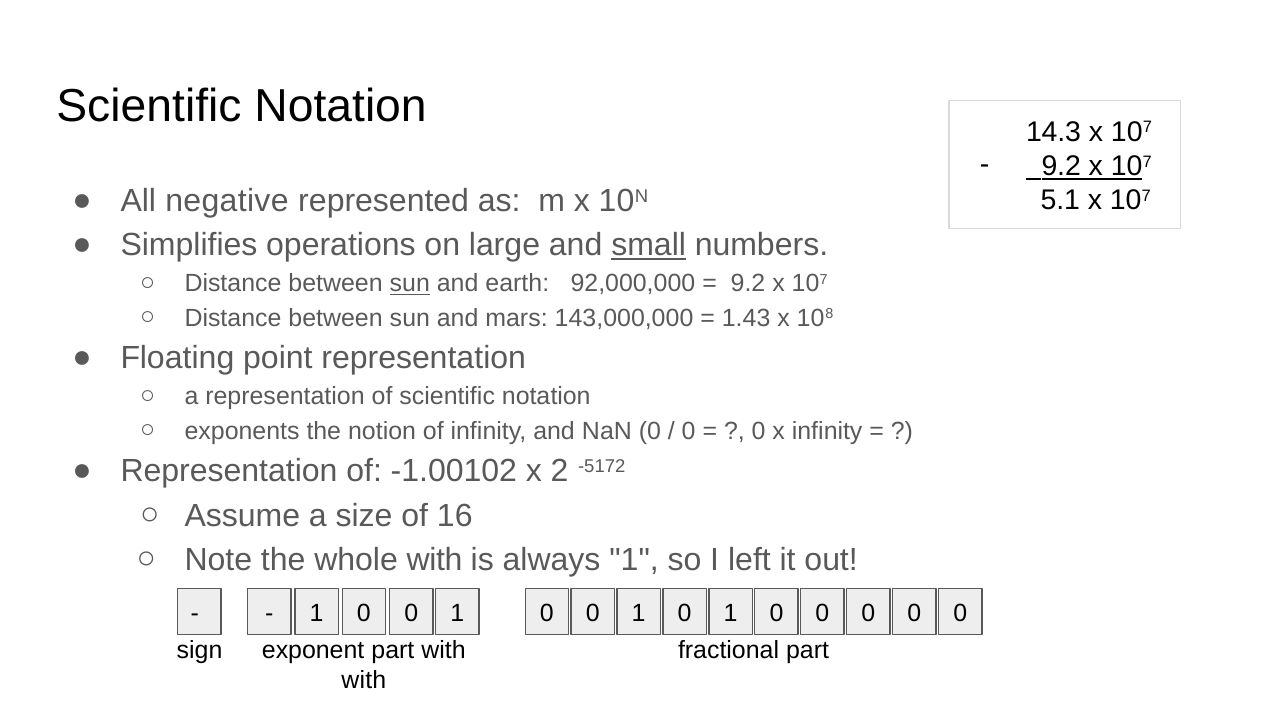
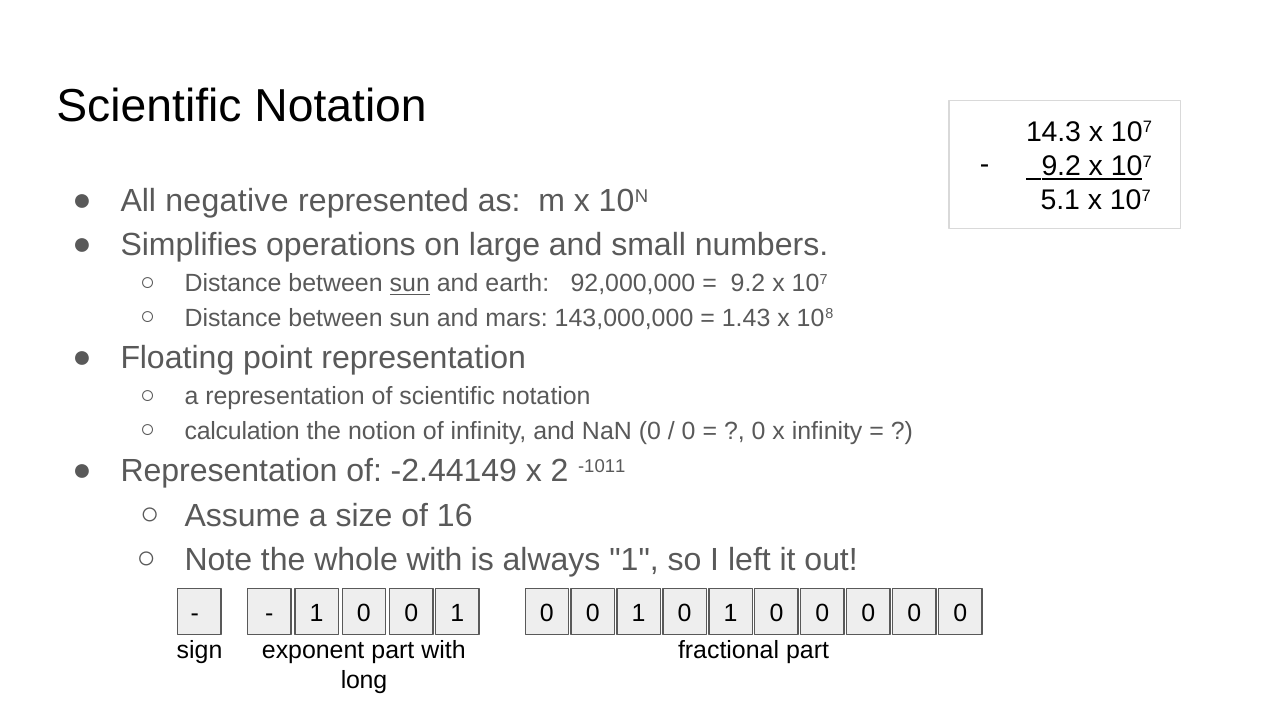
small underline: present -> none
exponents: exponents -> calculation
-1.00102: -1.00102 -> -2.44149
-5172: -5172 -> -1011
with at (364, 681): with -> long
